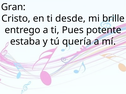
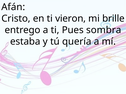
Gran: Gran -> Afán
desde: desde -> vieron
potente: potente -> sombra
